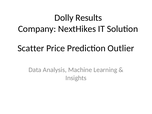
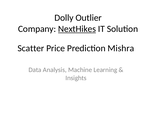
Results: Results -> Outlier
NextHikes underline: none -> present
Outlier: Outlier -> Mishra
